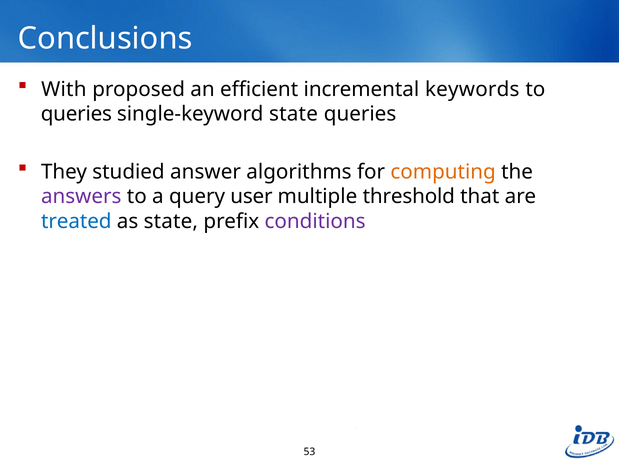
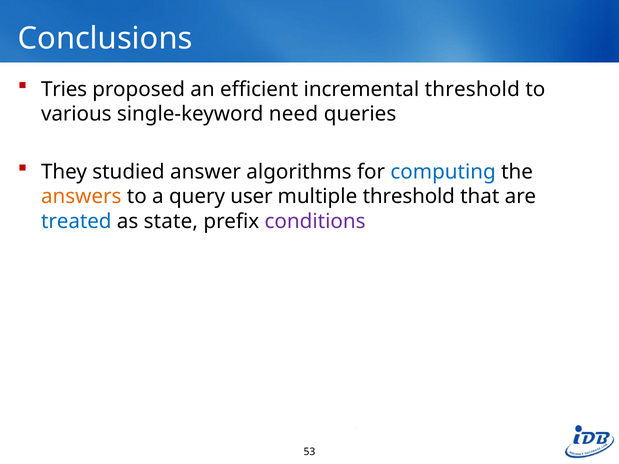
With: With -> Tries
incremental keywords: keywords -> threshold
queries at (76, 114): queries -> various
single-keyword state: state -> need
computing colour: orange -> blue
answers colour: purple -> orange
